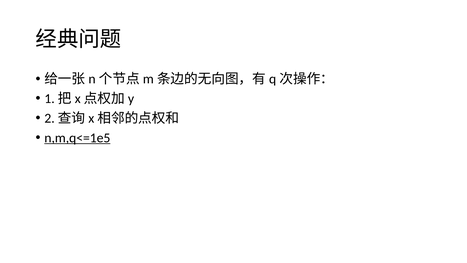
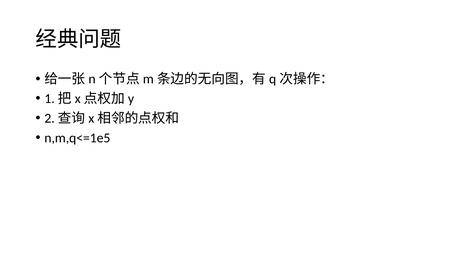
n,m,q<=1e5 underline: present -> none
